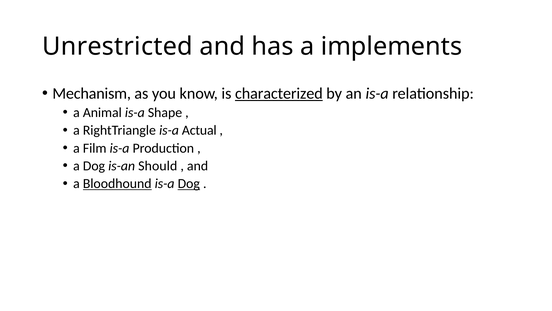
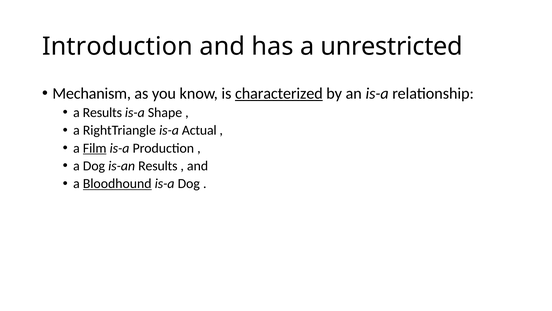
Unrestricted: Unrestricted -> Introduction
implements: implements -> unrestricted
a Animal: Animal -> Results
Film underline: none -> present
is-an Should: Should -> Results
Dog at (189, 183) underline: present -> none
